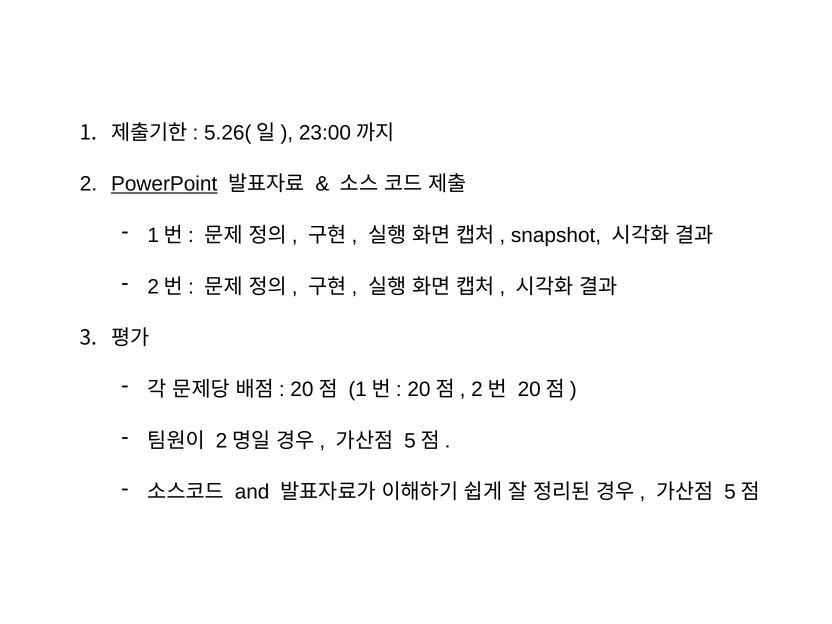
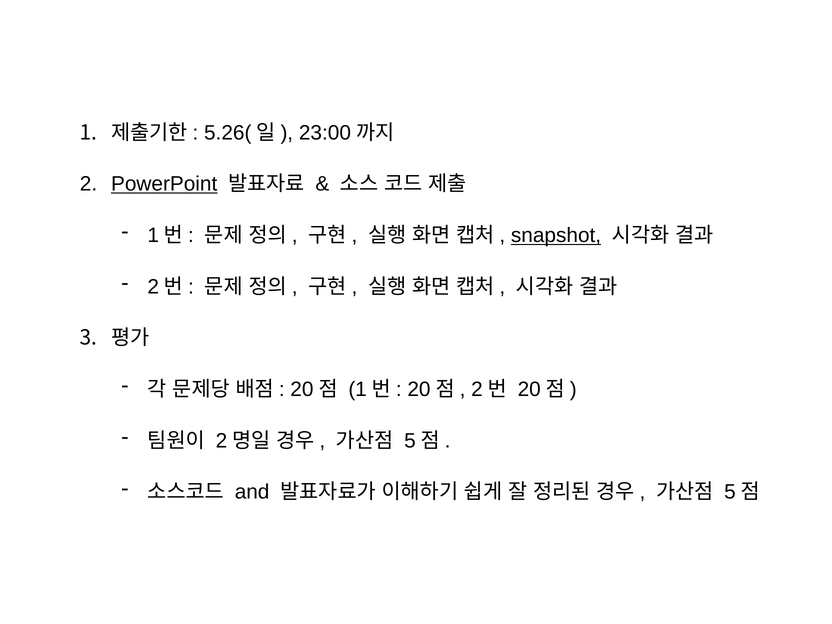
snapshot underline: none -> present
